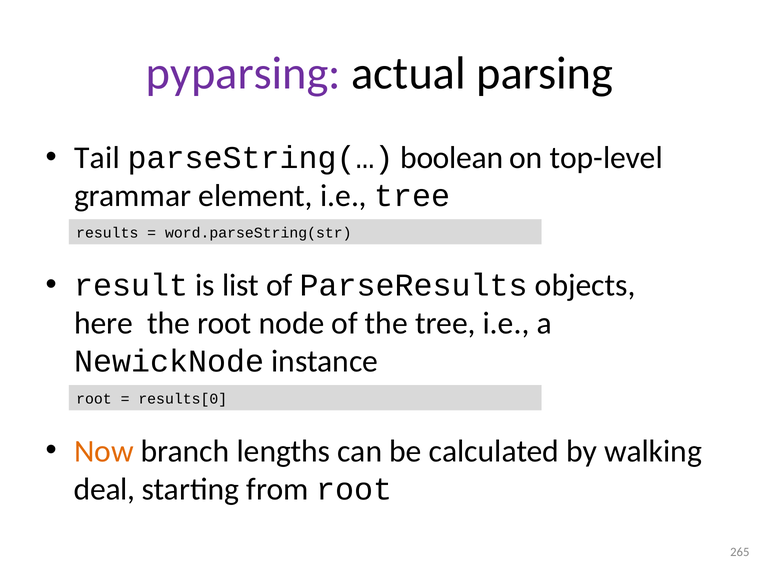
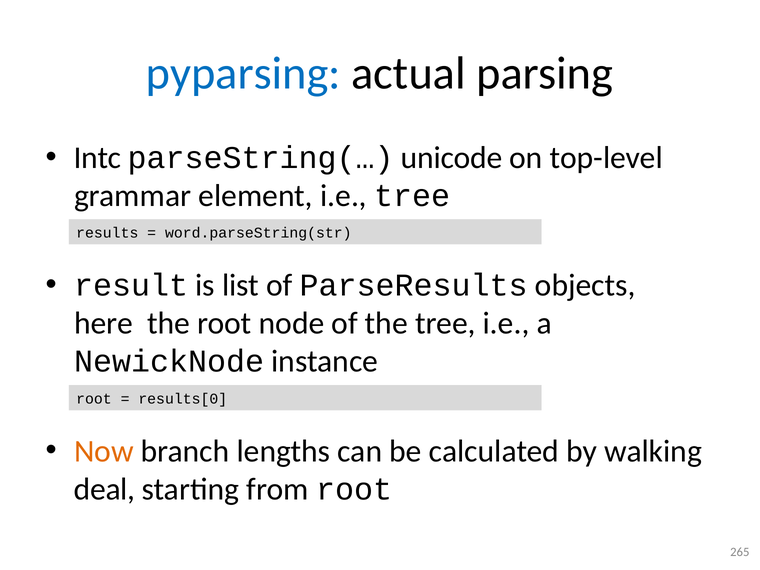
pyparsing colour: purple -> blue
Tail: Tail -> Intc
boolean: boolean -> unicode
